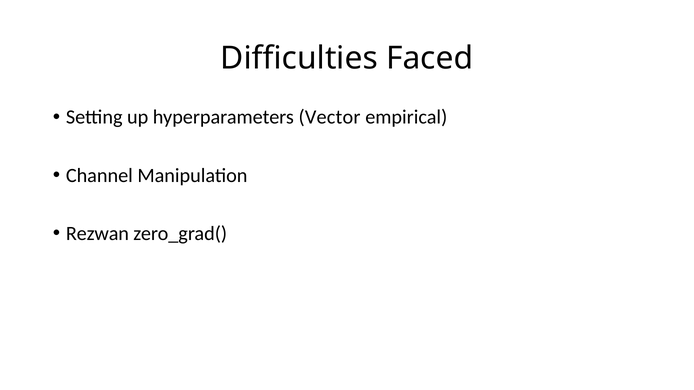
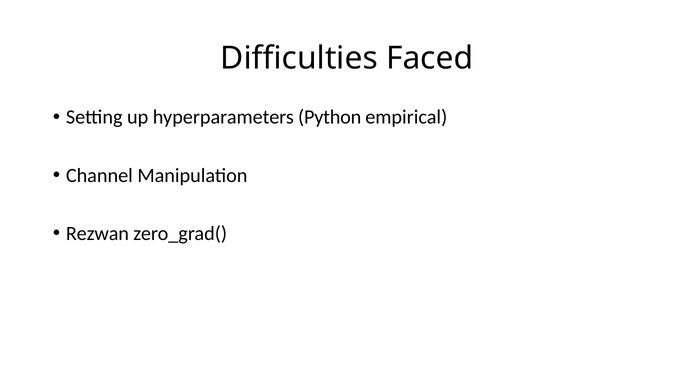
Vector: Vector -> Python
